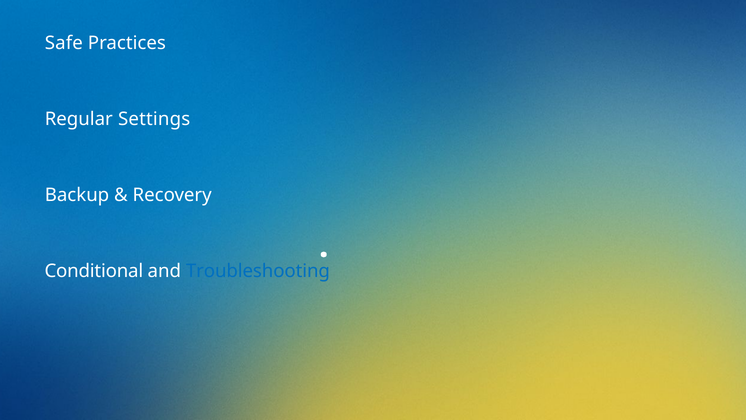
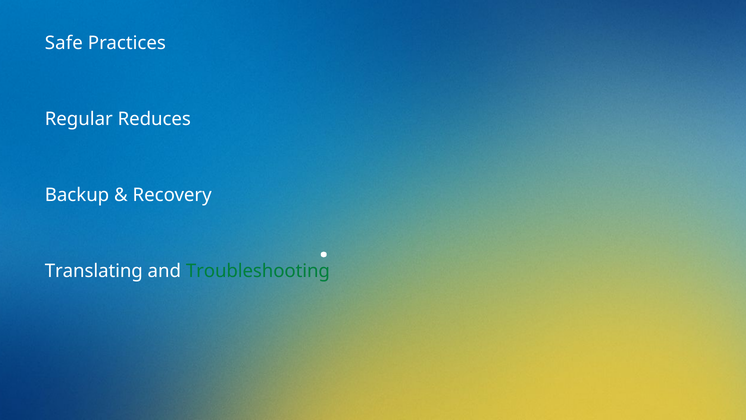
Settings: Settings -> Reduces
Conditional: Conditional -> Translating
Troubleshooting colour: blue -> green
